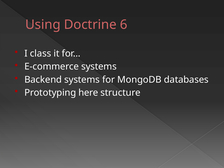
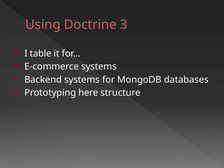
6: 6 -> 3
class: class -> table
